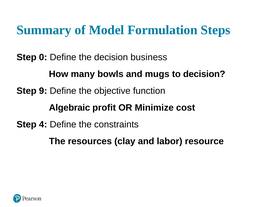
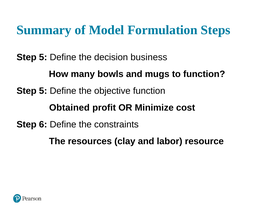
0 at (43, 57): 0 -> 5
to decision: decision -> function
9 at (43, 91): 9 -> 5
Algebraic: Algebraic -> Obtained
4: 4 -> 6
